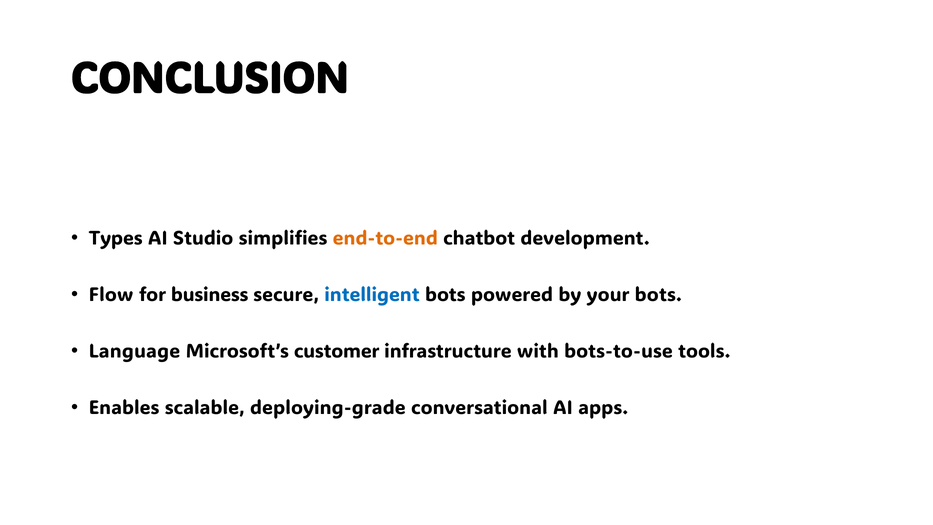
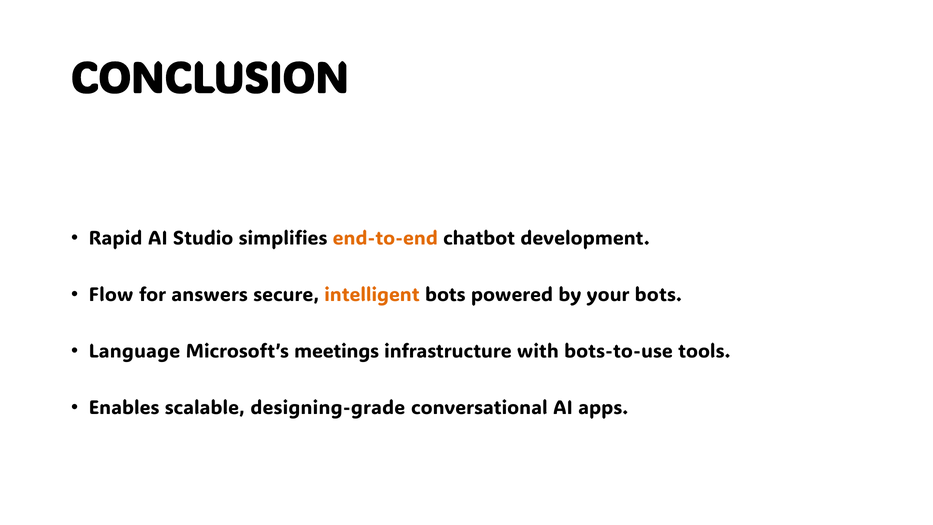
Types: Types -> Rapid
business: business -> answers
intelligent colour: blue -> orange
customer: customer -> meetings
deploying-grade: deploying-grade -> designing-grade
